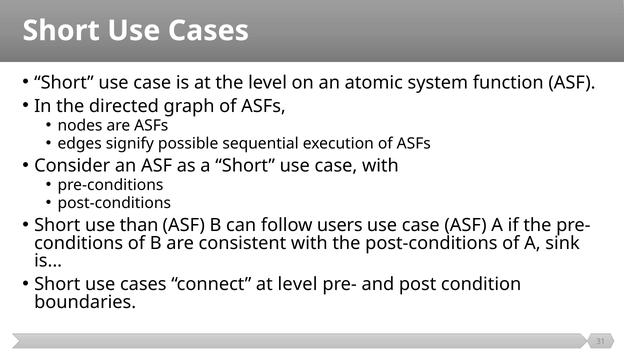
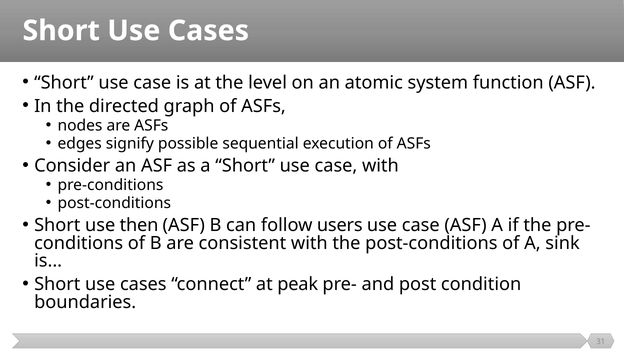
than: than -> then
at level: level -> peak
